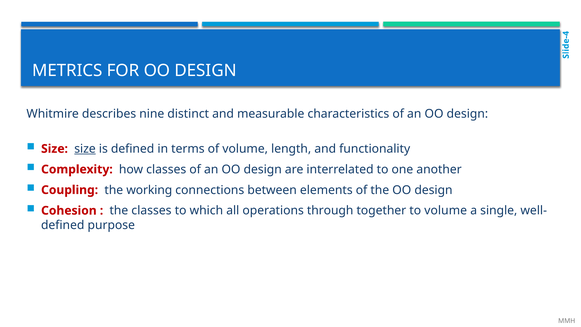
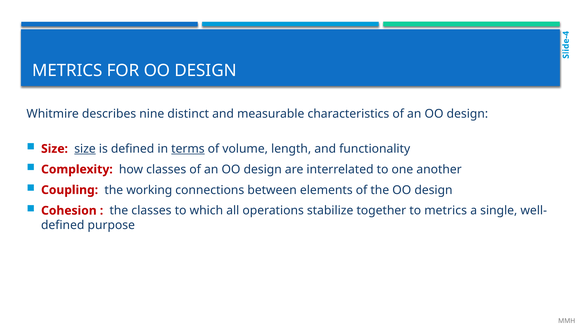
terms underline: none -> present
through: through -> stabilize
to volume: volume -> metrics
